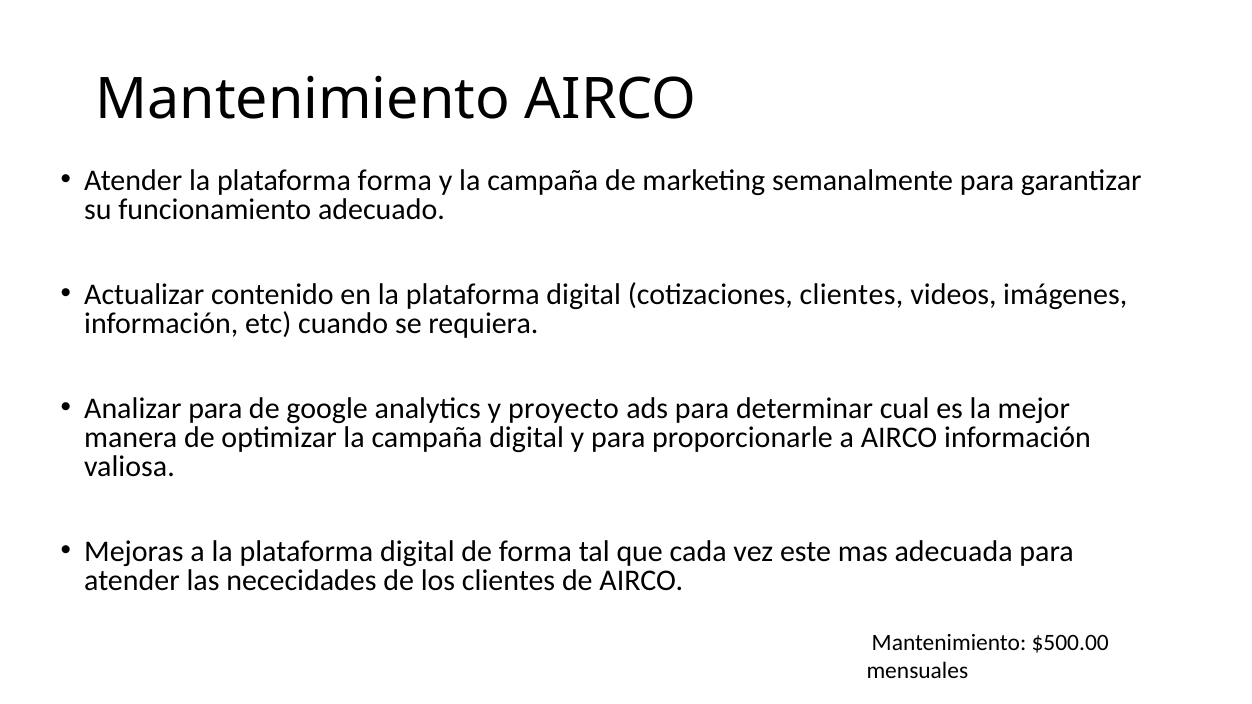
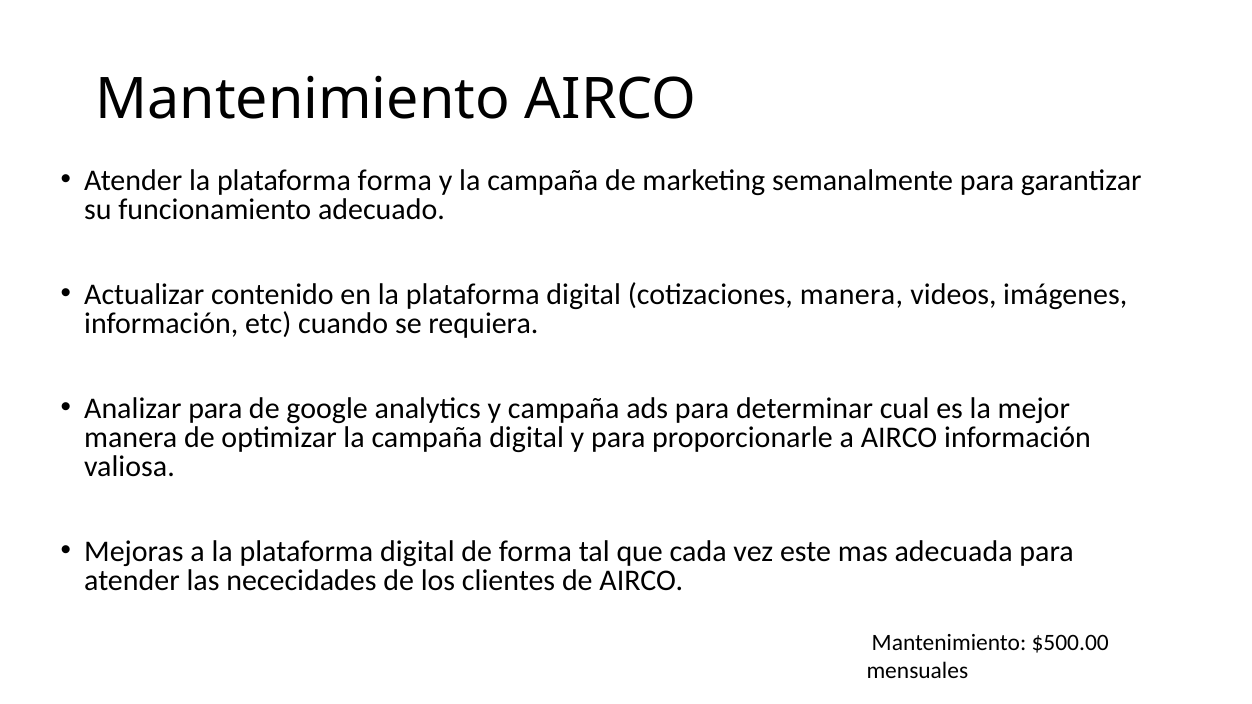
cotizaciones clientes: clientes -> manera
y proyecto: proyecto -> campaña
